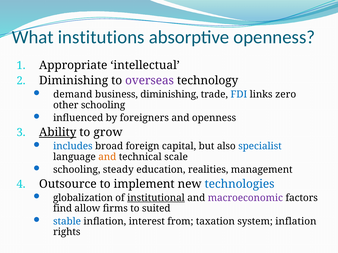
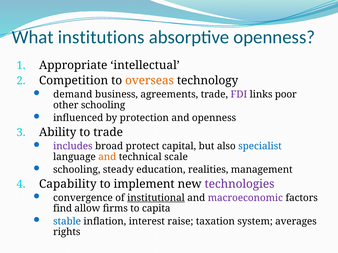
Diminishing at (74, 81): Diminishing -> Competition
overseas colour: purple -> orange
business diminishing: diminishing -> agreements
FDI colour: blue -> purple
zero: zero -> poor
foreigners: foreigners -> protection
Ability underline: present -> none
to grow: grow -> trade
includes colour: blue -> purple
foreign: foreign -> protect
Outsource: Outsource -> Capability
technologies colour: blue -> purple
globalization: globalization -> convergence
suited: suited -> capita
from: from -> raise
system inflation: inflation -> averages
